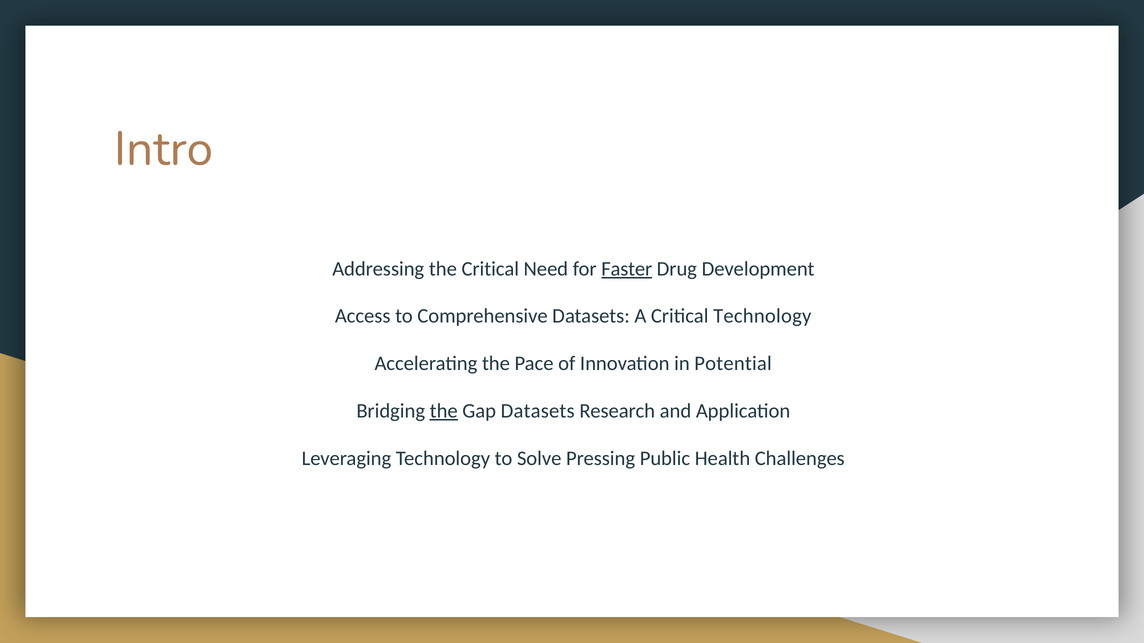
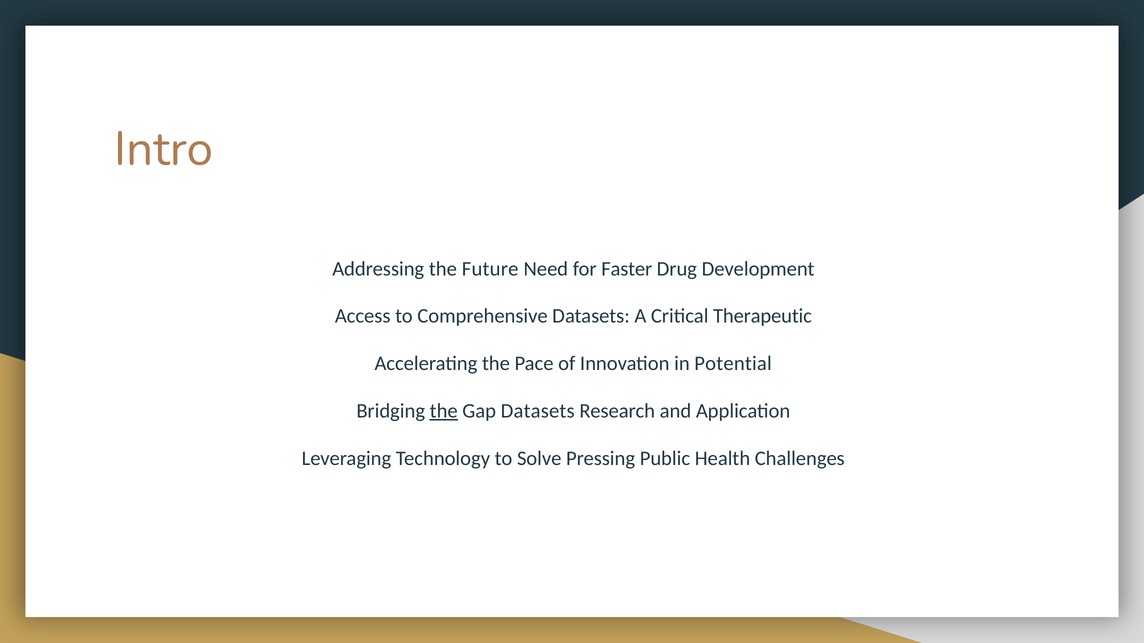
the Critical: Critical -> Future
Faster underline: present -> none
Critical Technology: Technology -> Therapeutic
